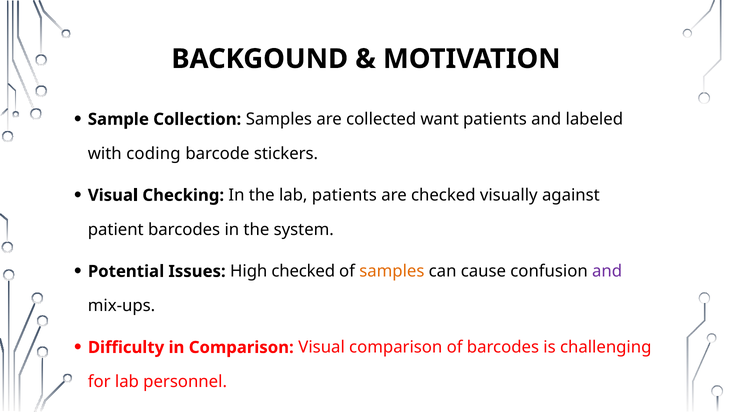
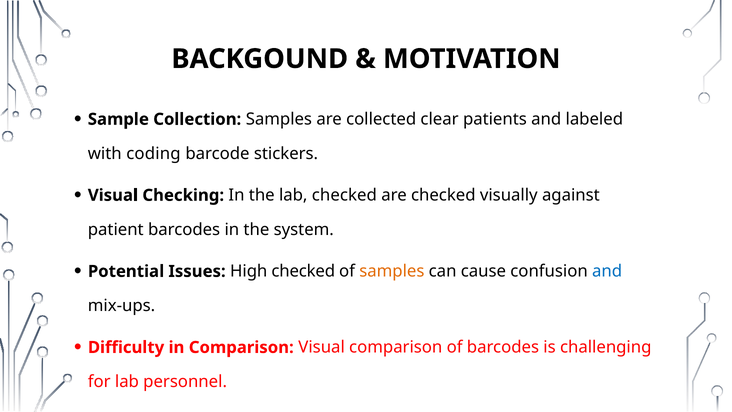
want: want -> clear
lab patients: patients -> checked
and at (607, 271) colour: purple -> blue
